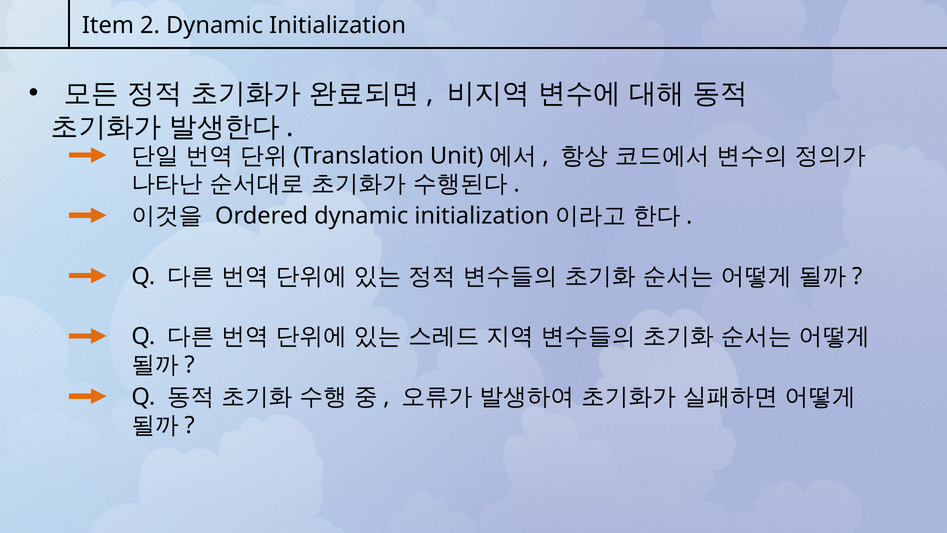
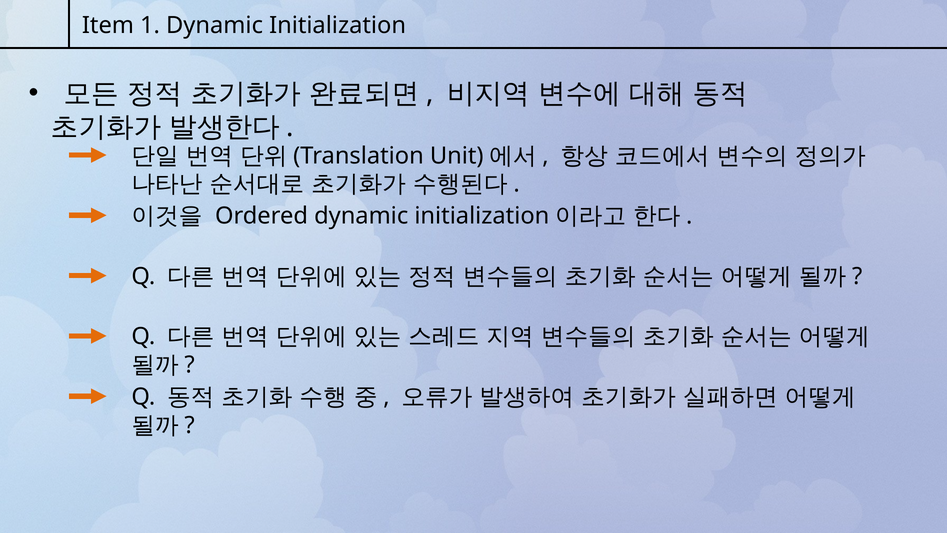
2: 2 -> 1
